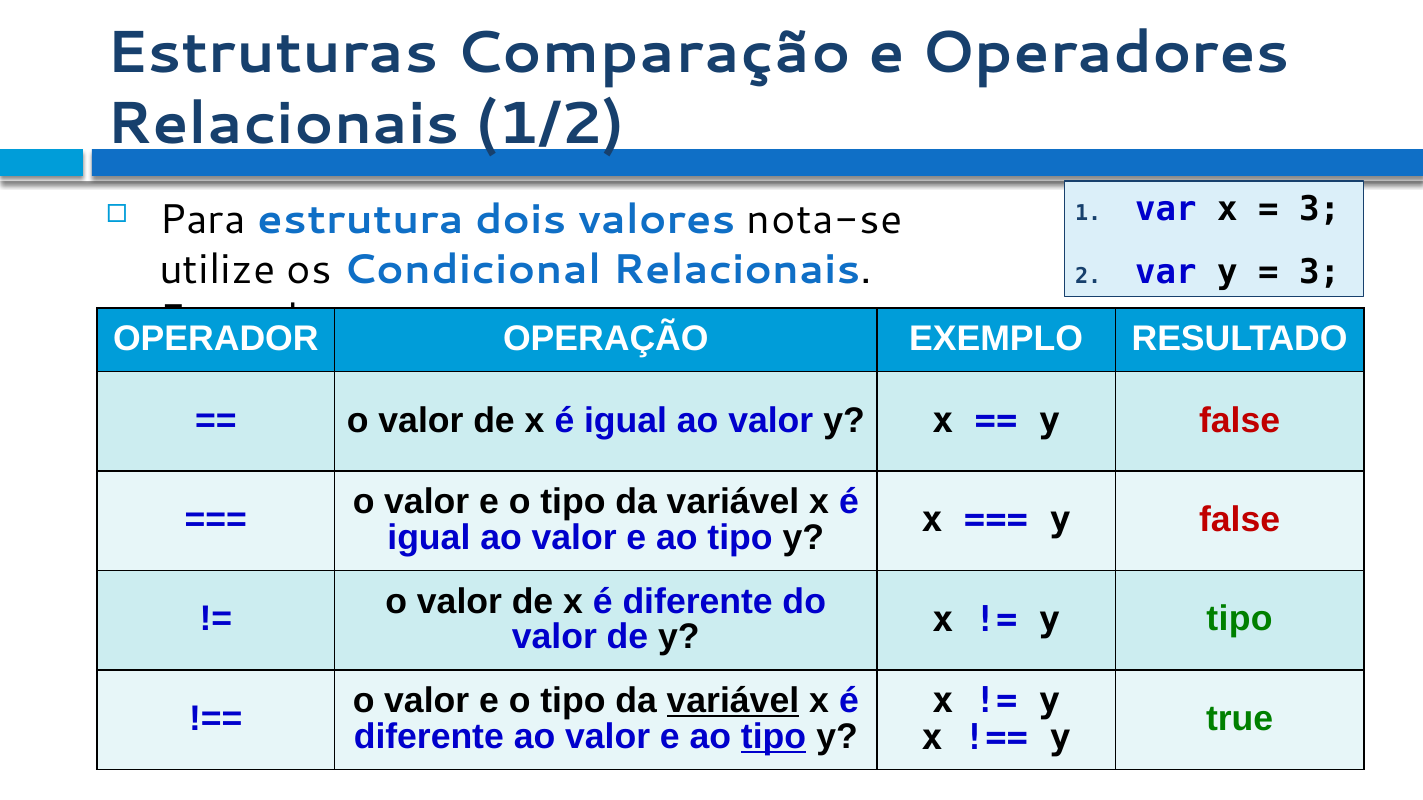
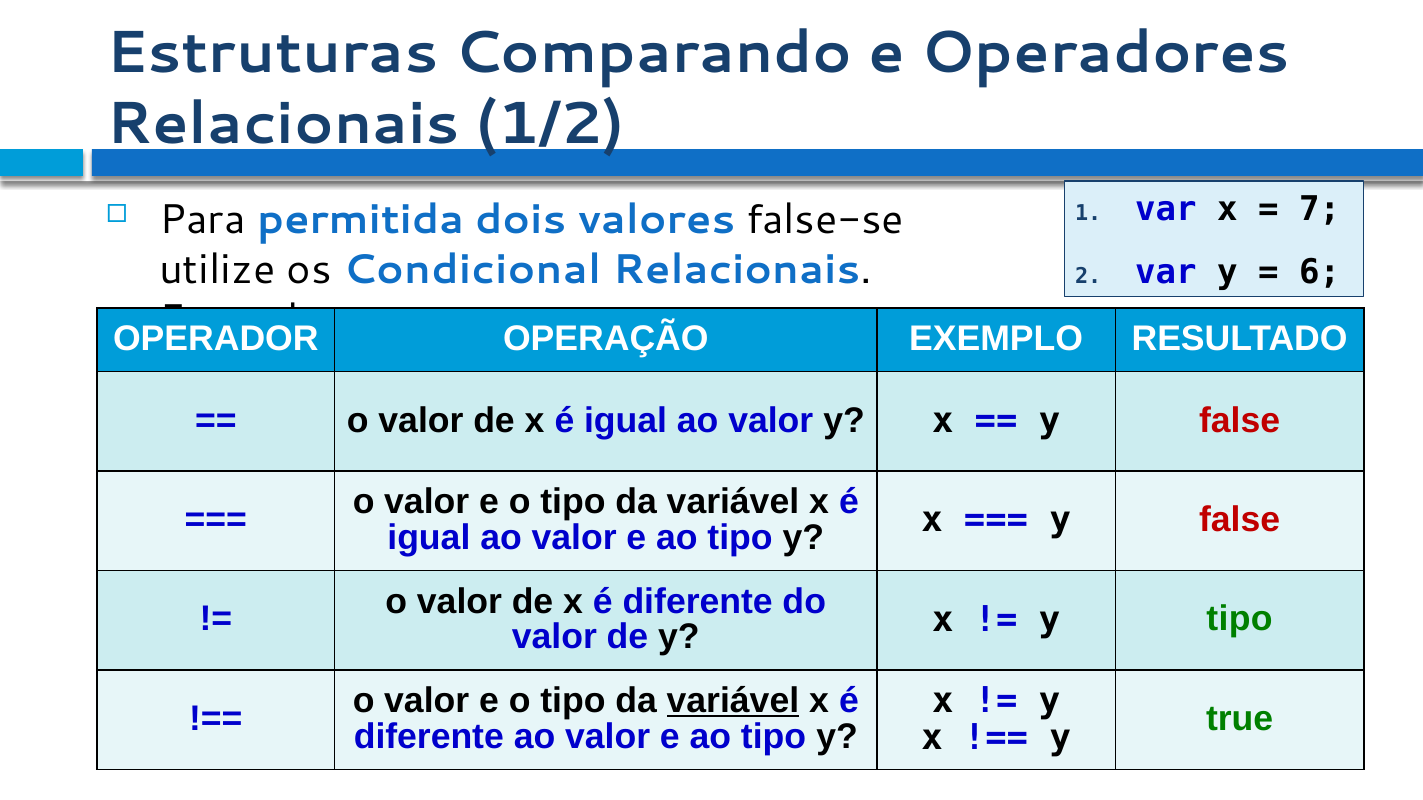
Comparação: Comparação -> Comparando
3 at (1320, 209): 3 -> 7
estrutura: estrutura -> permitida
nota-se: nota-se -> false-se
3 at (1320, 272): 3 -> 6
tipo at (773, 737) underline: present -> none
